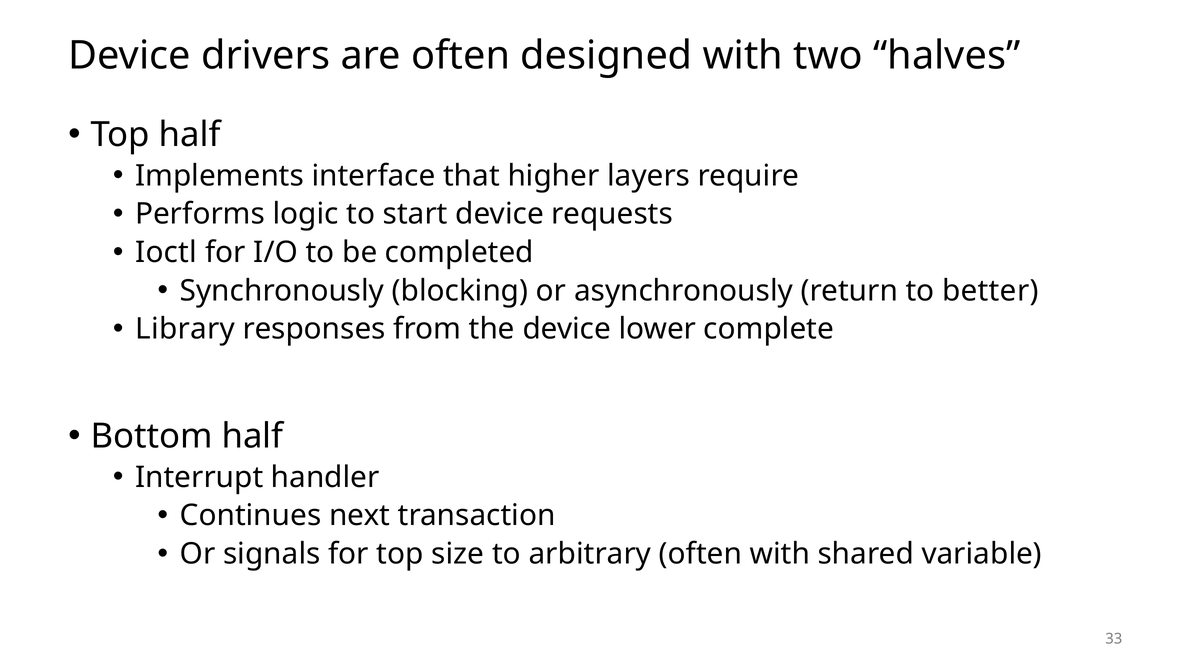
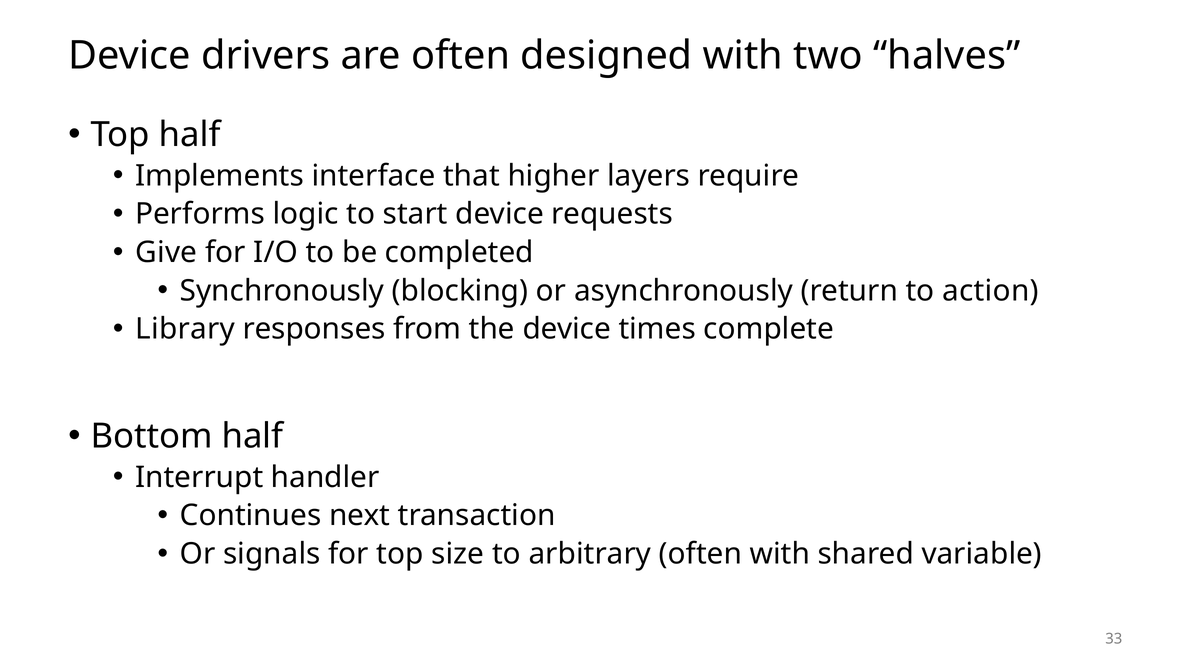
Ioctl: Ioctl -> Give
better: better -> action
lower: lower -> times
